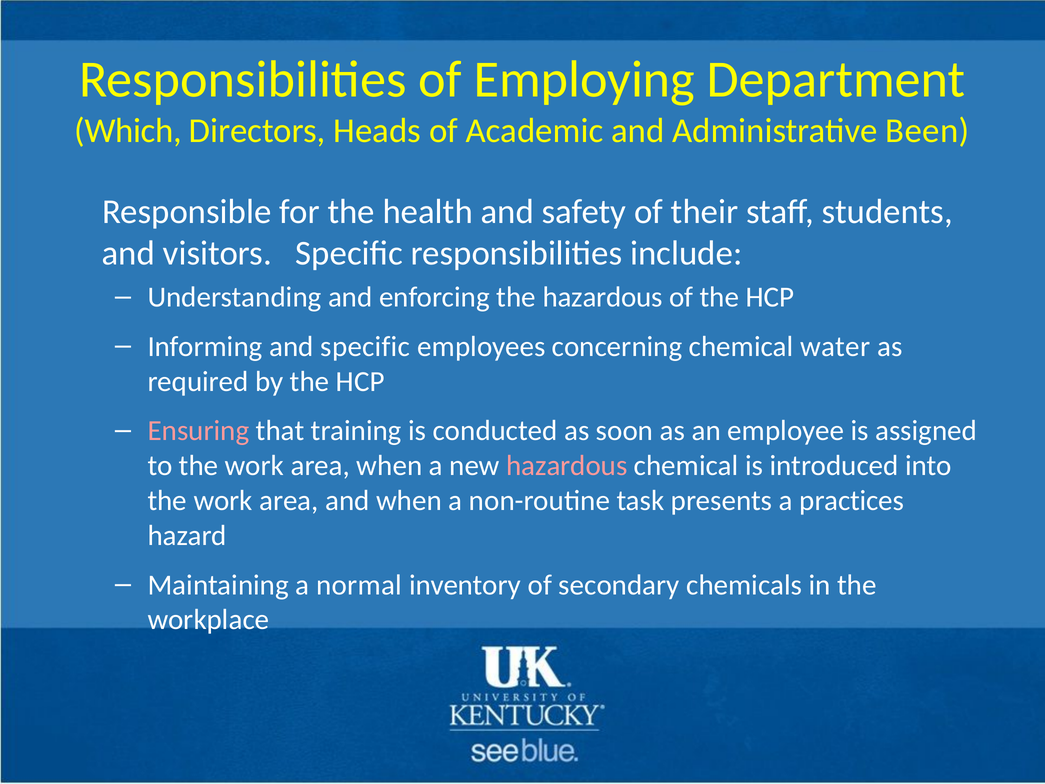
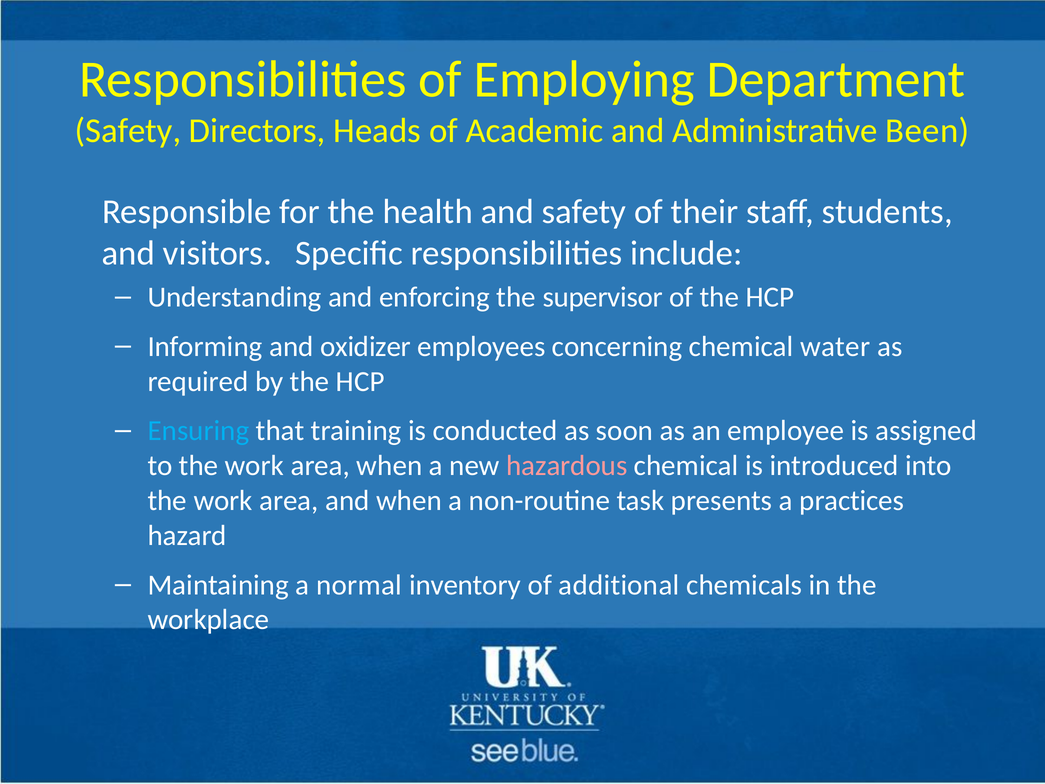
Which at (128, 130): Which -> Safety
the hazardous: hazardous -> supervisor
and specific: specific -> oxidizer
Ensuring colour: pink -> light blue
secondary: secondary -> additional
